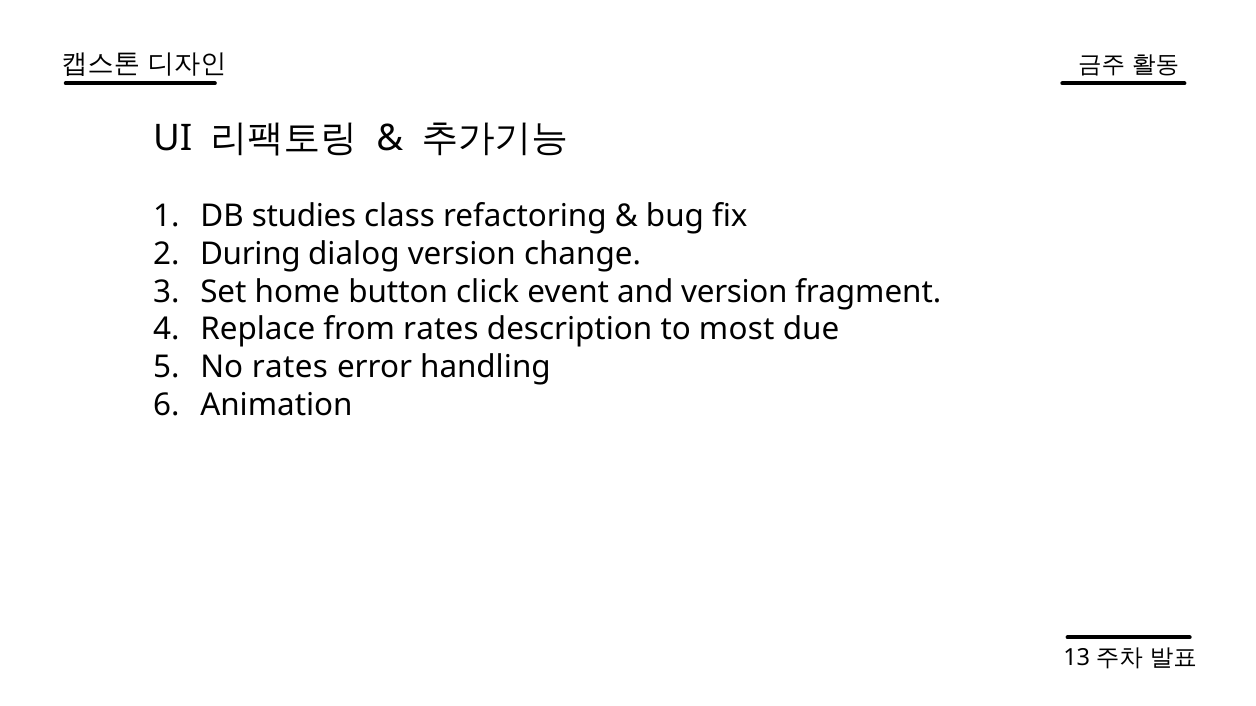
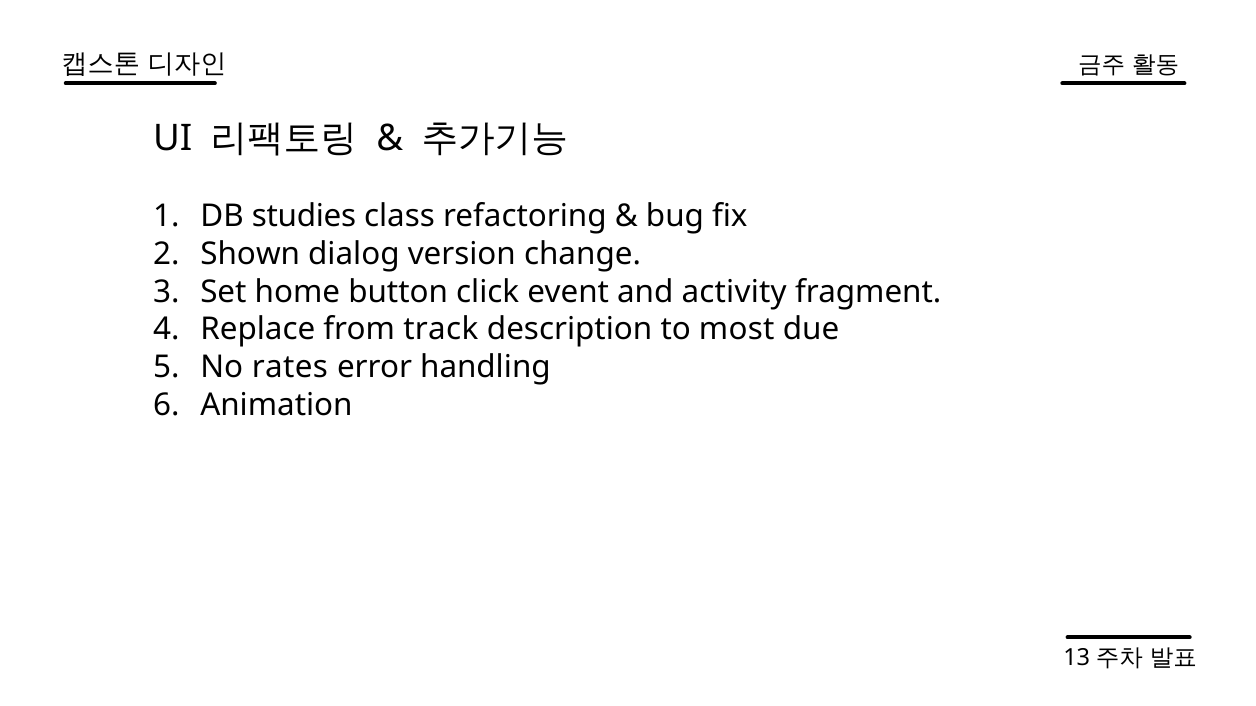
During: During -> Shown
and version: version -> activity
from rates: rates -> track
